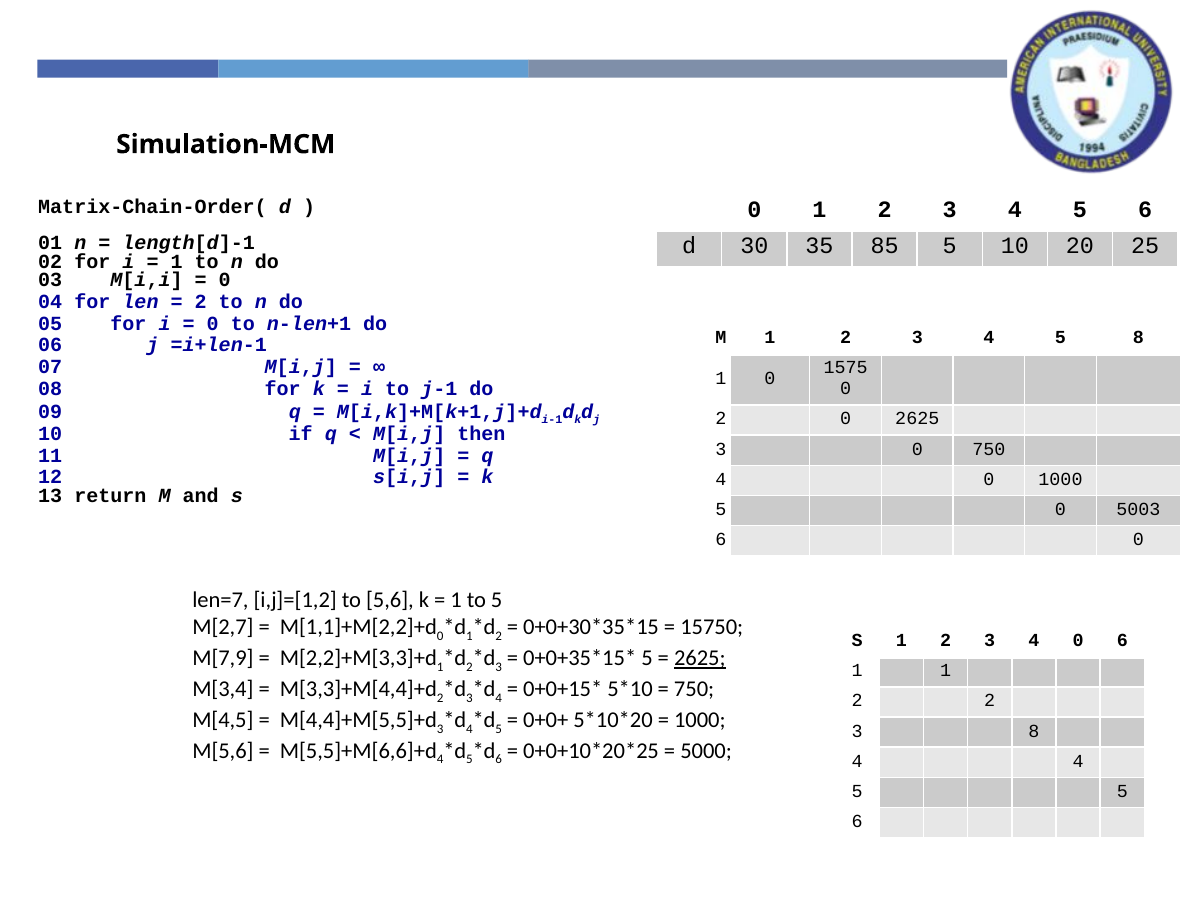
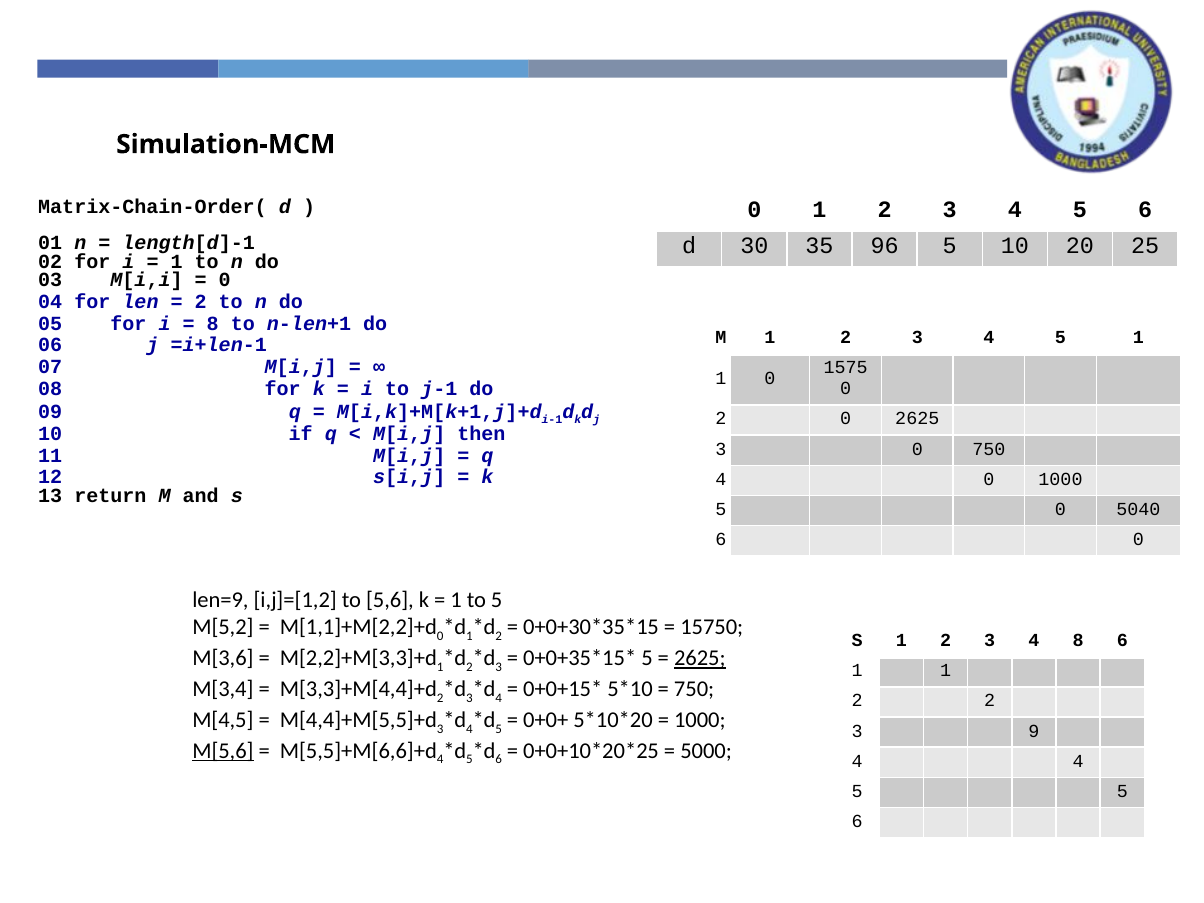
85: 85 -> 96
0 at (213, 323): 0 -> 8
5 8: 8 -> 1
5003: 5003 -> 5040
len=7: len=7 -> len=9
M[2,7: M[2,7 -> M[5,2
3 4 0: 0 -> 8
M[7,9: M[7,9 -> M[3,6
3 8: 8 -> 9
M[5,6 underline: none -> present
